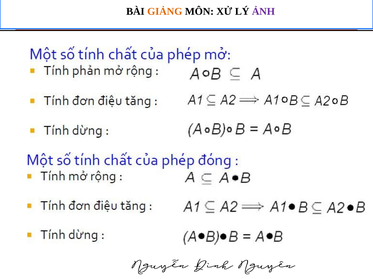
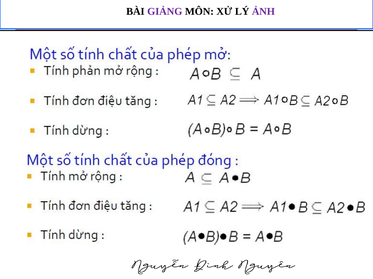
GIẢNG colour: orange -> purple
